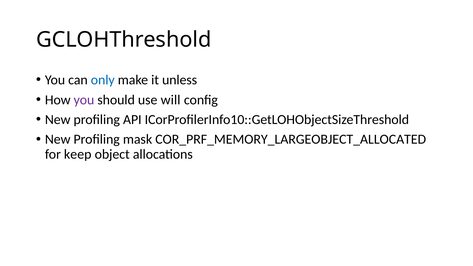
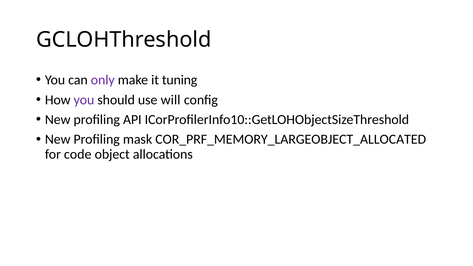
only colour: blue -> purple
unless: unless -> tuning
keep: keep -> code
